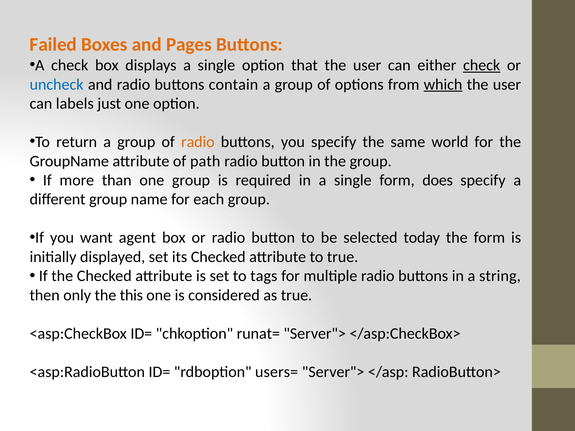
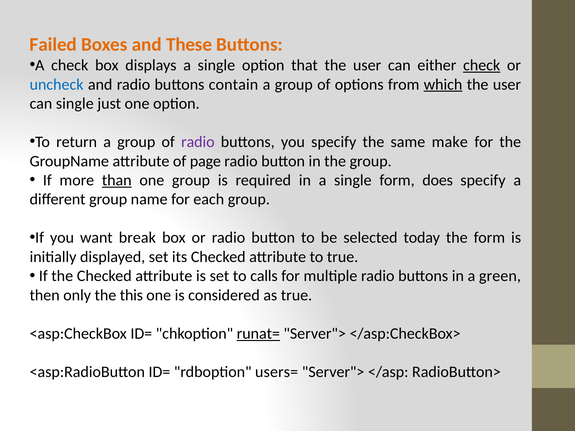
Pages: Pages -> These
can labels: labels -> single
radio at (198, 142) colour: orange -> purple
world: world -> make
path: path -> page
than underline: none -> present
agent: agent -> break
tags: tags -> calls
string: string -> green
runat= underline: none -> present
